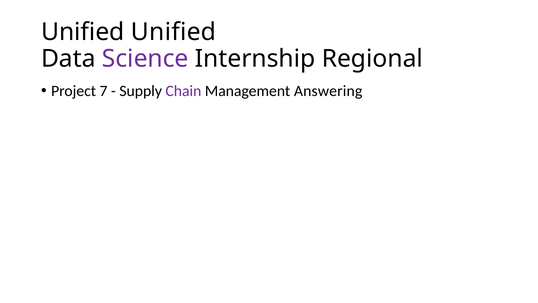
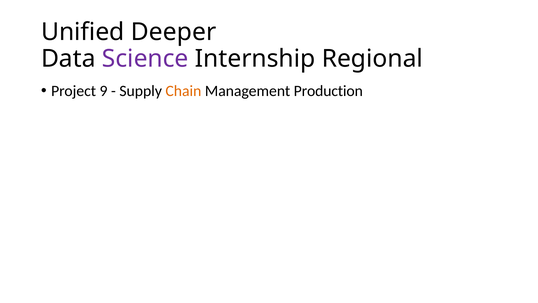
Unified Unified: Unified -> Deeper
7: 7 -> 9
Chain colour: purple -> orange
Answering: Answering -> Production
